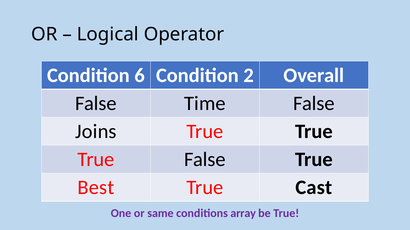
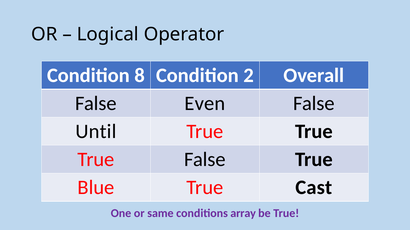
6: 6 -> 8
Time: Time -> Even
Joins: Joins -> Until
Best: Best -> Blue
